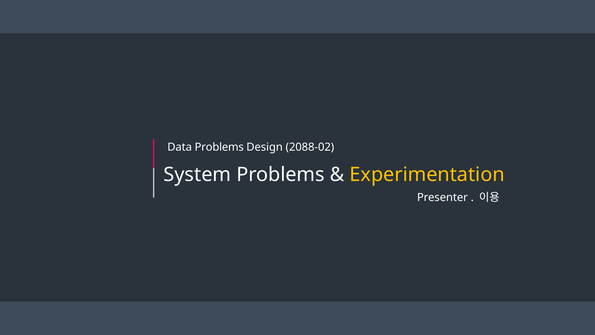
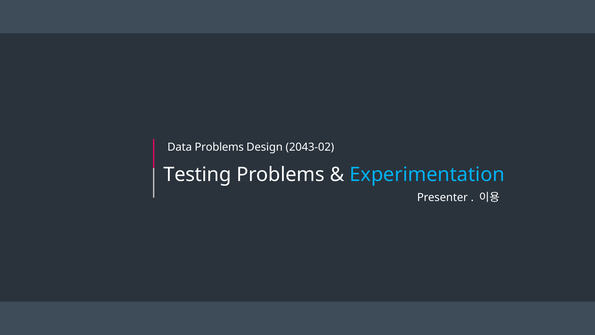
2088-02: 2088-02 -> 2043-02
System: System -> Testing
Experimentation colour: yellow -> light blue
